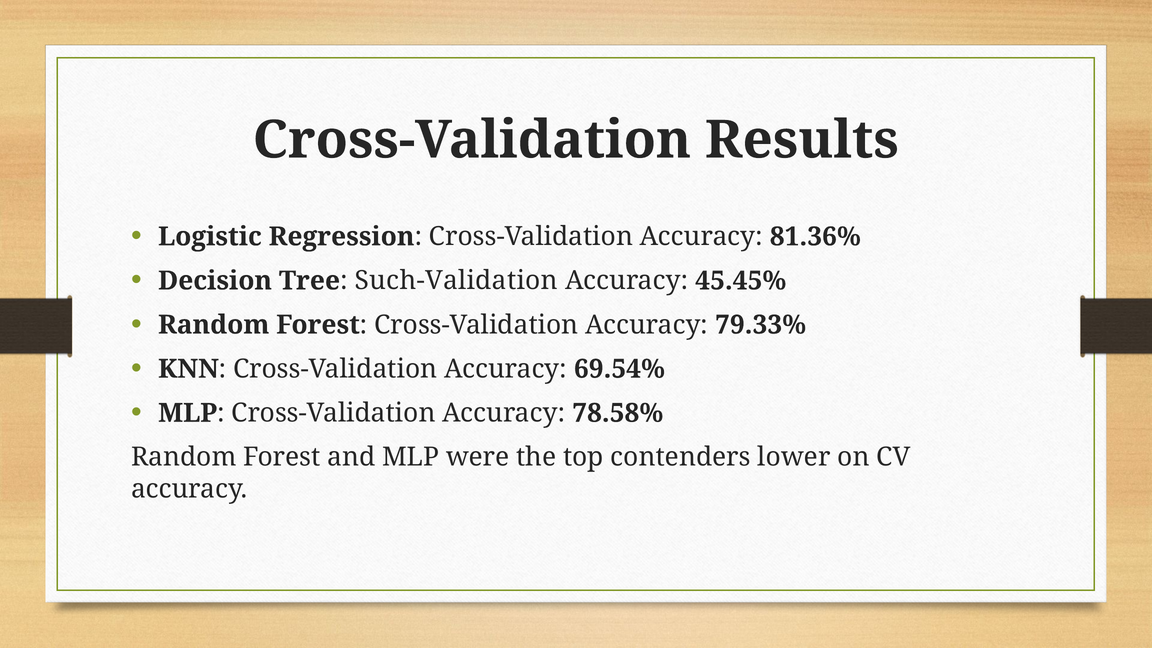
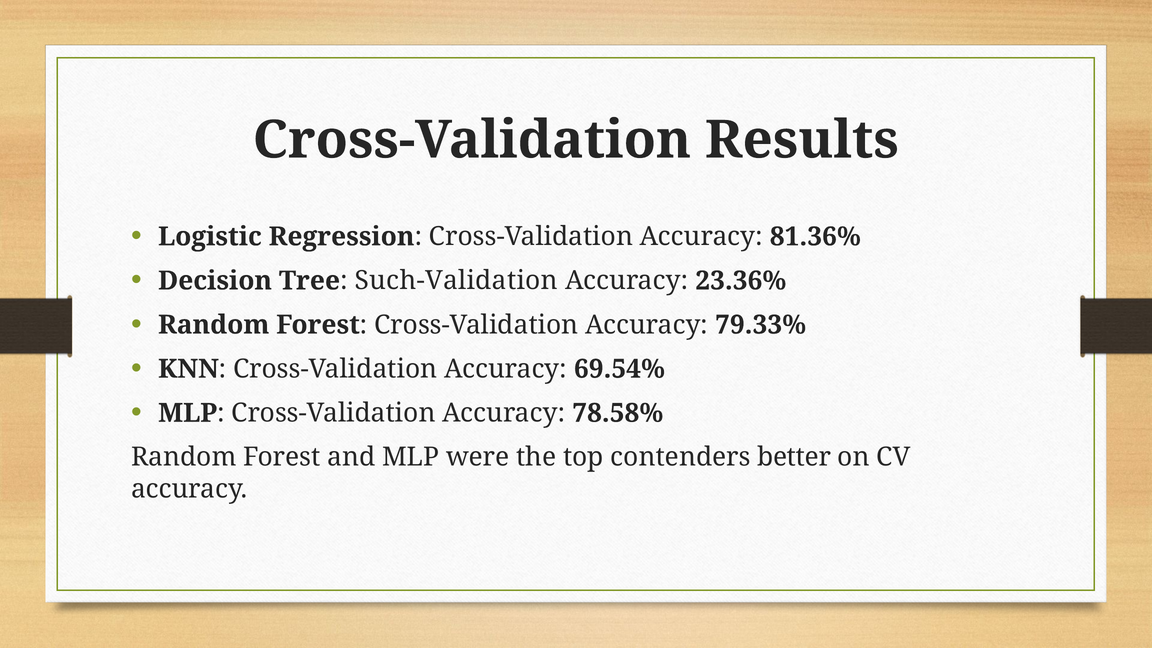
45.45%: 45.45% -> 23.36%
lower: lower -> better
